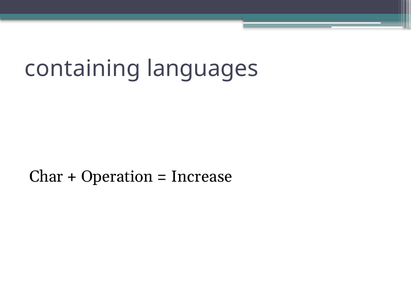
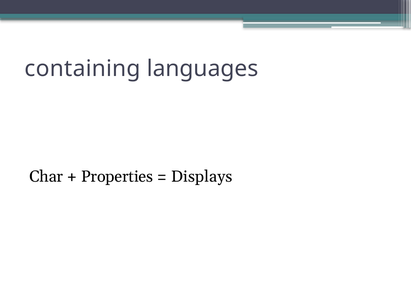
Operation: Operation -> Properties
Increase: Increase -> Displays
